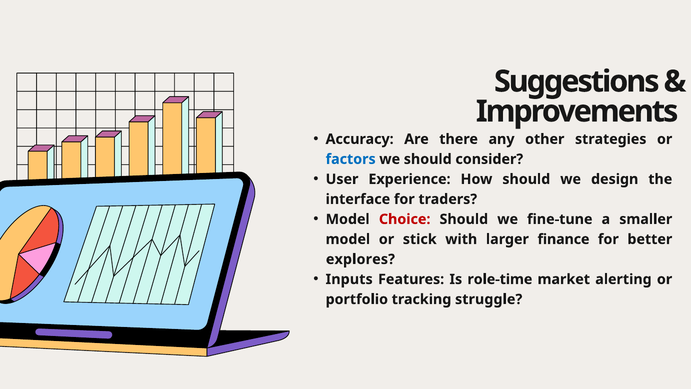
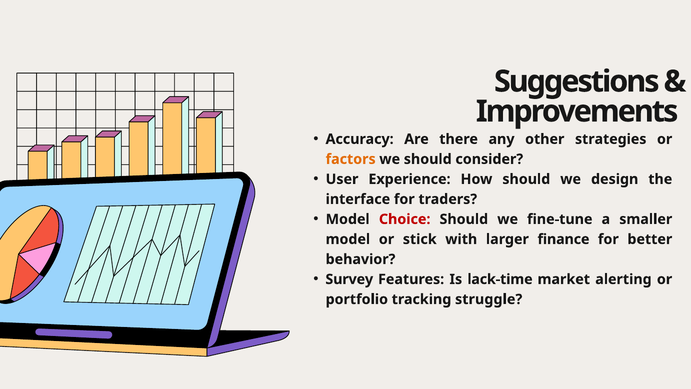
factors colour: blue -> orange
explores: explores -> behavior
Inputs: Inputs -> Survey
role-time: role-time -> lack-time
